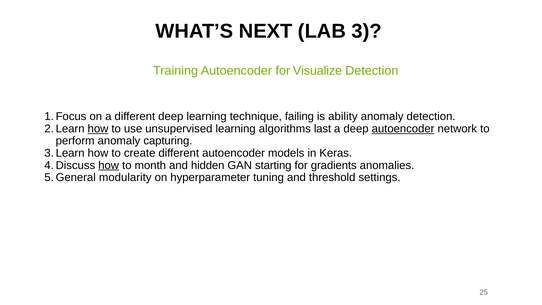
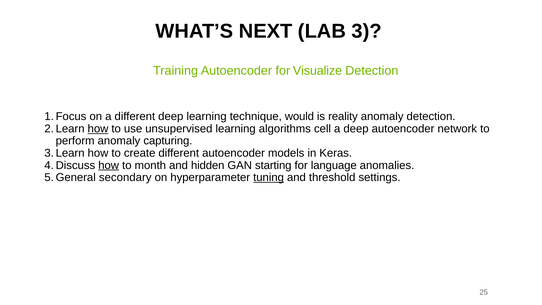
failing: failing -> would
ability: ability -> reality
last: last -> cell
autoencoder at (403, 129) underline: present -> none
gradients: gradients -> language
modularity: modularity -> secondary
tuning underline: none -> present
